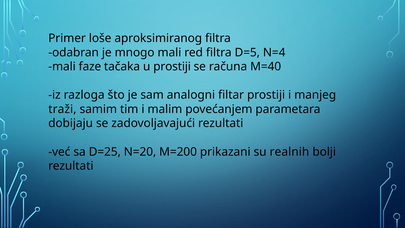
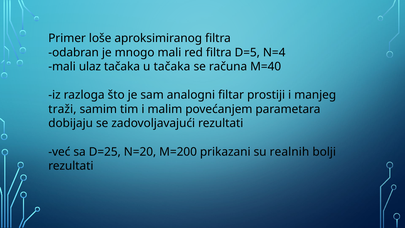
faze: faze -> ulaz
u prostiji: prostiji -> tačaka
